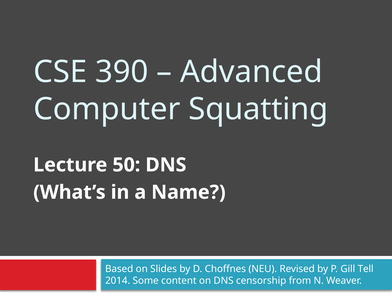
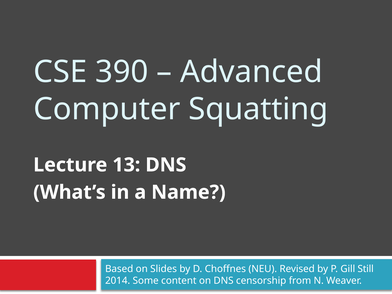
50: 50 -> 13
Tell: Tell -> Still
